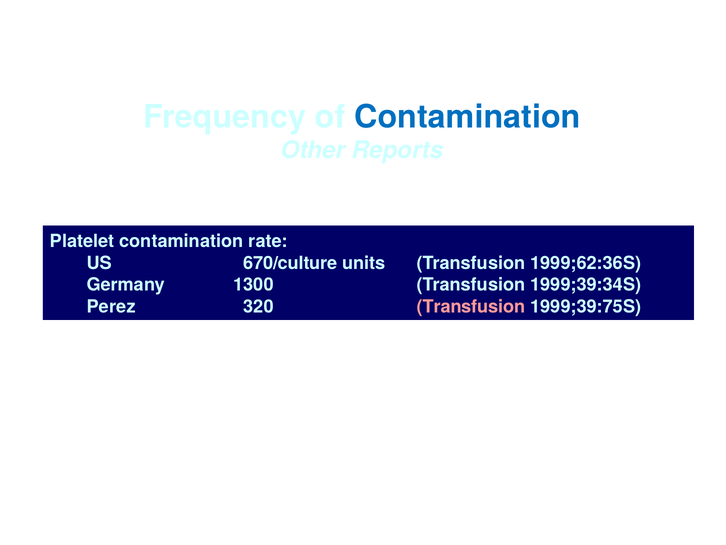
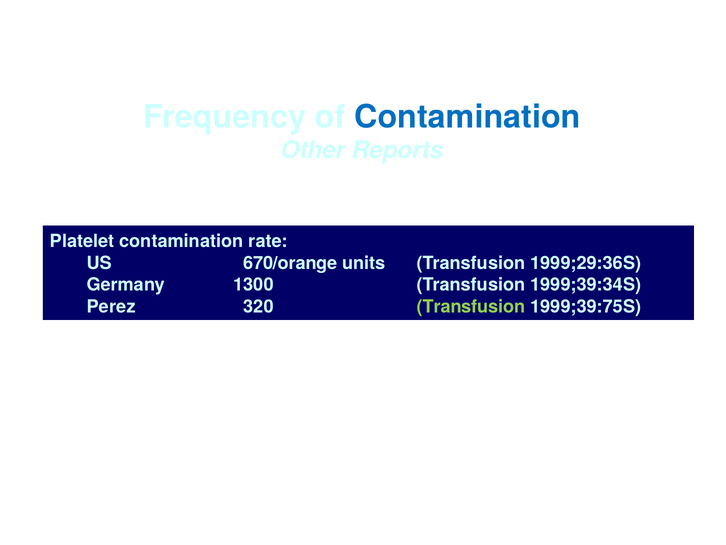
670/culture: 670/culture -> 670/orange
1999;62:36S: 1999;62:36S -> 1999;29:36S
Transfusion at (471, 306) colour: pink -> light green
